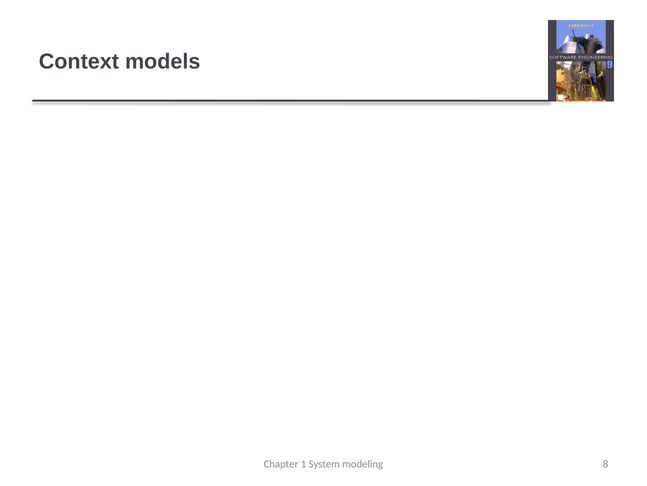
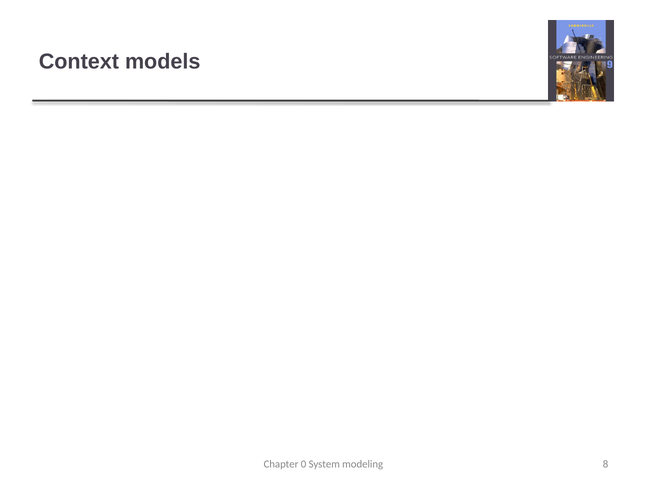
1: 1 -> 0
